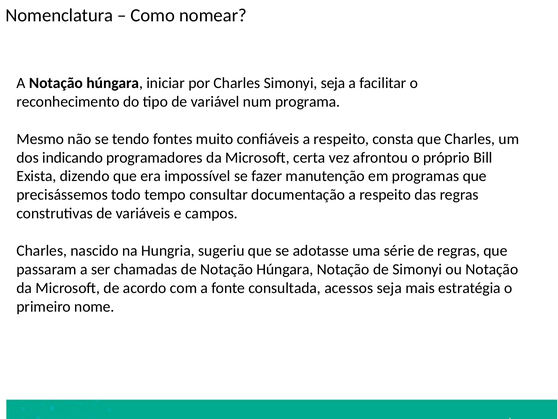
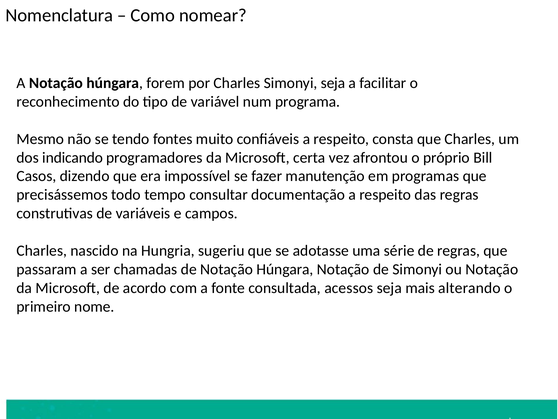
iniciar: iniciar -> forem
Exista: Exista -> Casos
estratégia: estratégia -> alterando
